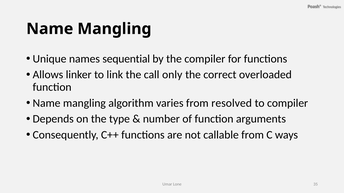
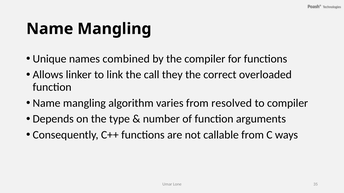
sequential: sequential -> combined
only: only -> they
